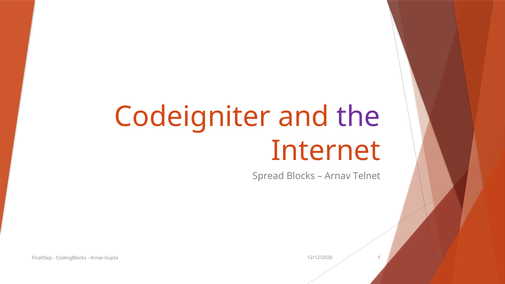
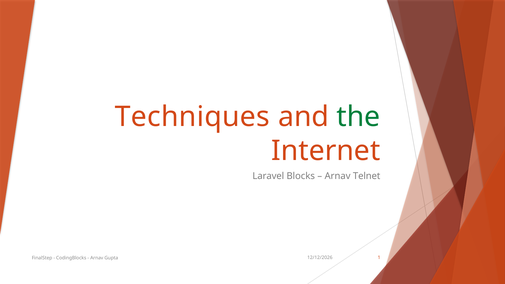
Codeigniter: Codeigniter -> Techniques
the colour: purple -> green
Spread: Spread -> Laravel
